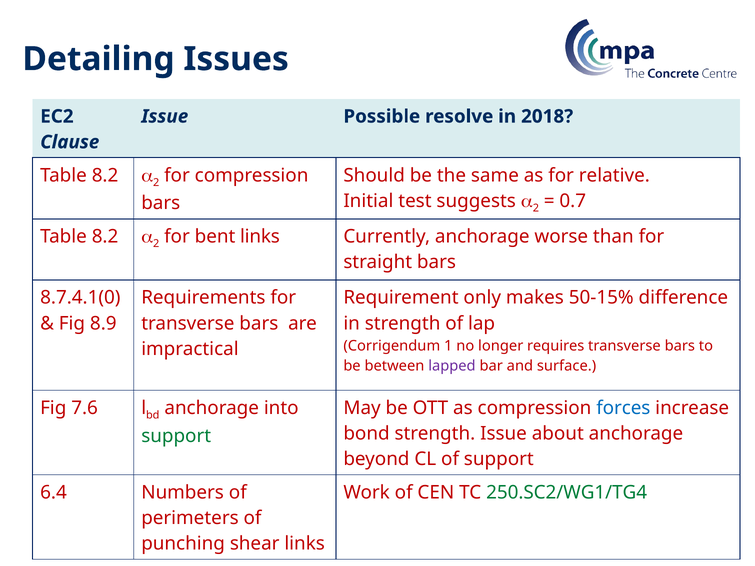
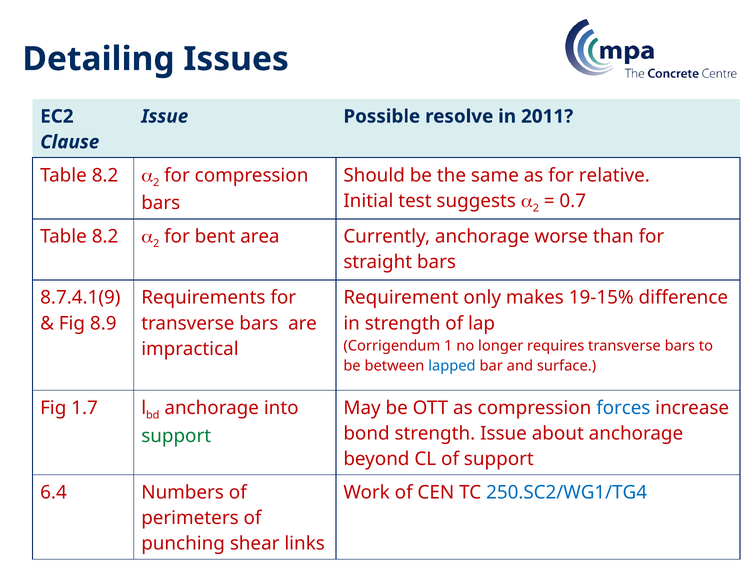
2018: 2018 -> 2011
bent links: links -> area
8.7.4.1(0: 8.7.4.1(0 -> 8.7.4.1(9
50-15%: 50-15% -> 19-15%
lapped colour: purple -> blue
7.6: 7.6 -> 1.7
250.SC2/WG1/TG4 colour: green -> blue
